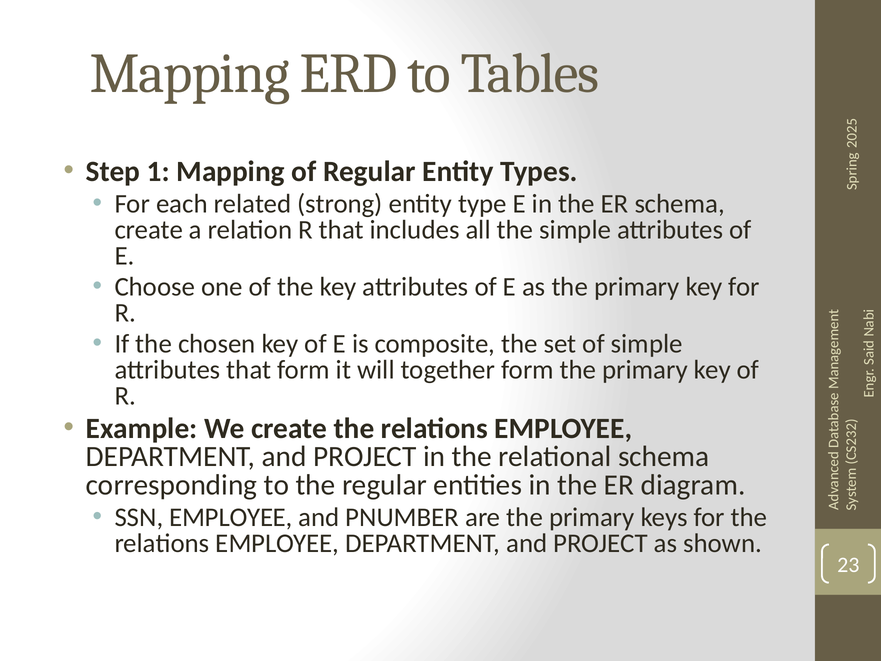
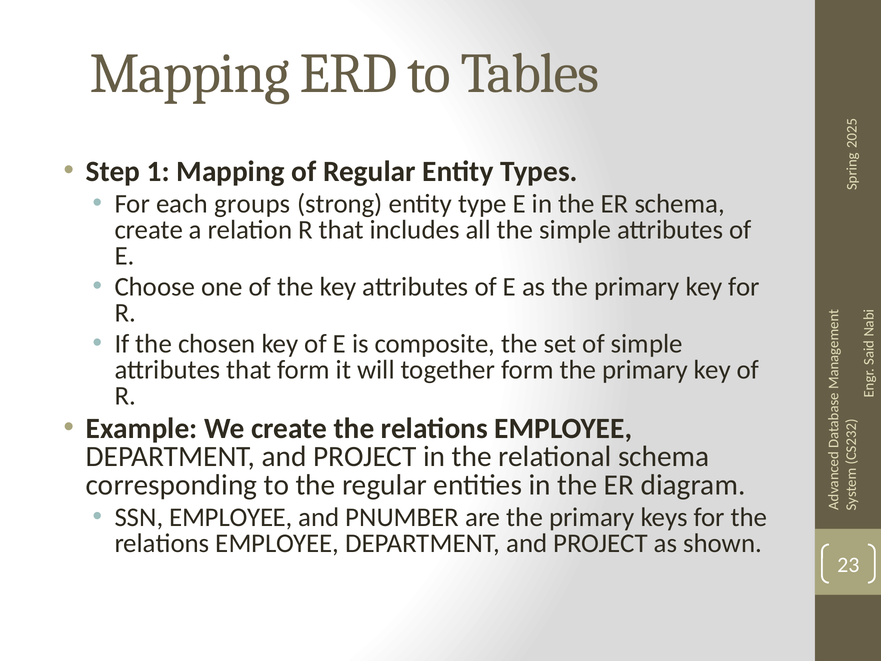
related: related -> groups
